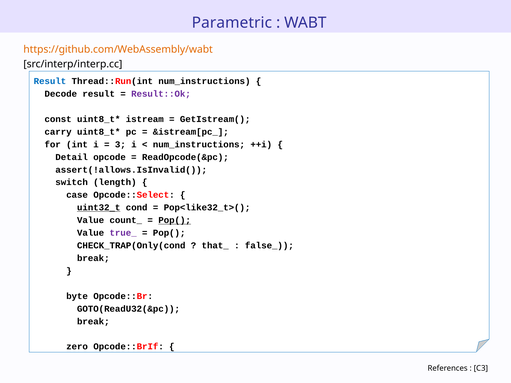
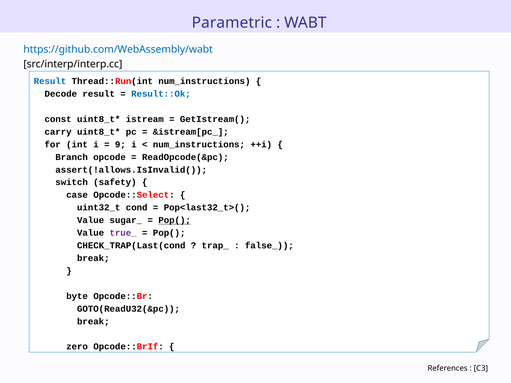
https://github.com/WebAssembly/wabt colour: orange -> blue
Result::Ok colour: purple -> blue
3: 3 -> 9
Detail: Detail -> Branch
length: length -> safety
uint32_t underline: present -> none
Pop<like32_t>(: Pop<like32_t>( -> Pop<last32_t>(
count_: count_ -> sugar_
CHECK_TRAP(Only(cond: CHECK_TRAP(Only(cond -> CHECK_TRAP(Last(cond
that_: that_ -> trap_
